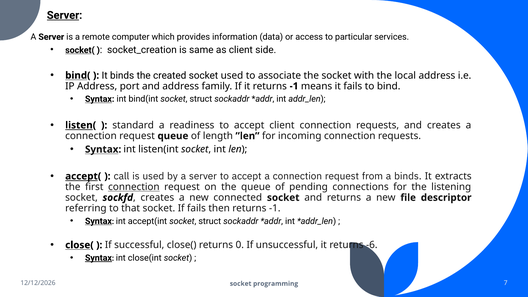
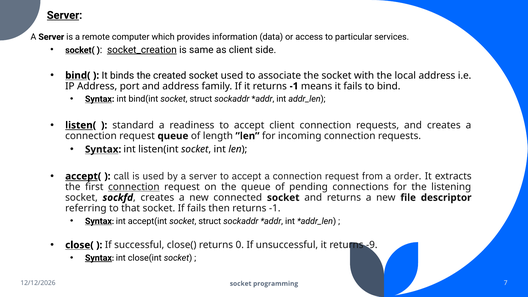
socket_creation underline: none -> present
a binds: binds -> order
-6: -6 -> -9
